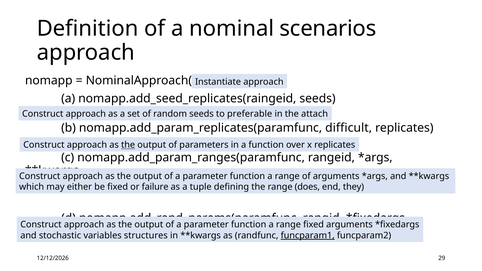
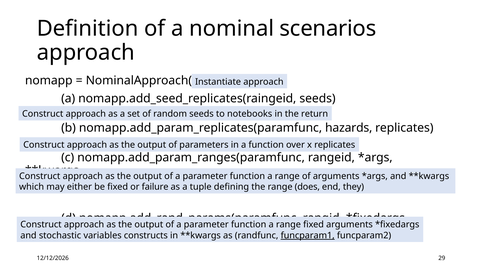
preferable: preferable -> notebooks
attach: attach -> return
difficult: difficult -> hazards
the at (128, 145) underline: present -> none
structures: structures -> constructs
